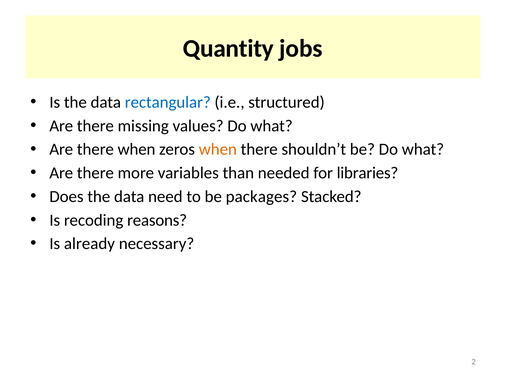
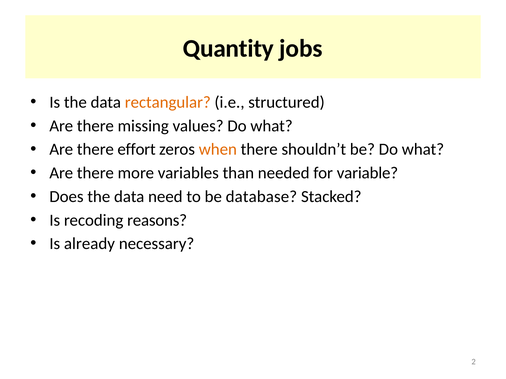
rectangular colour: blue -> orange
there when: when -> effort
libraries: libraries -> variable
packages: packages -> database
